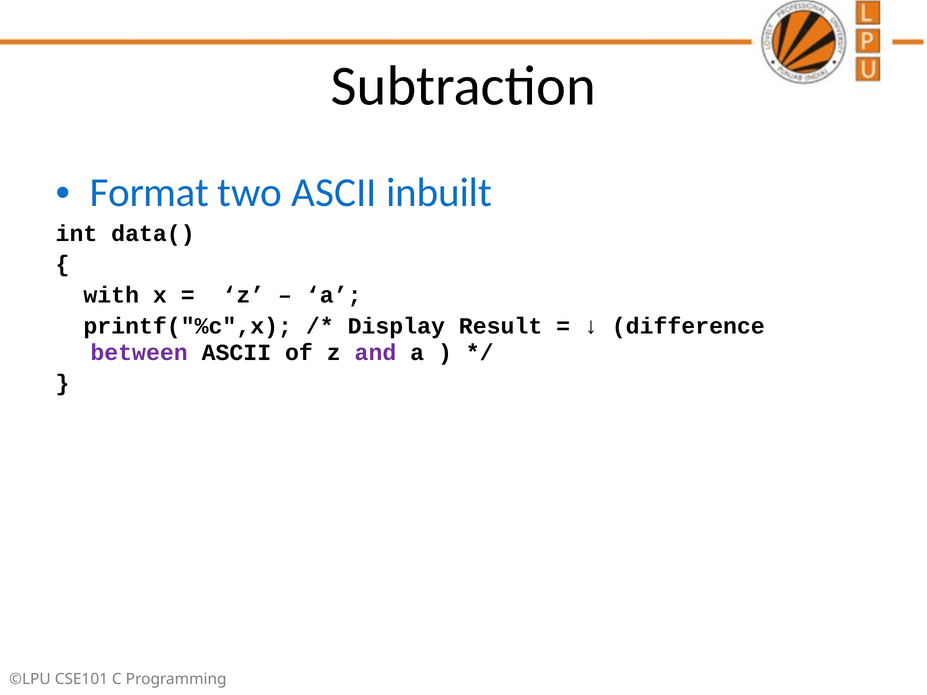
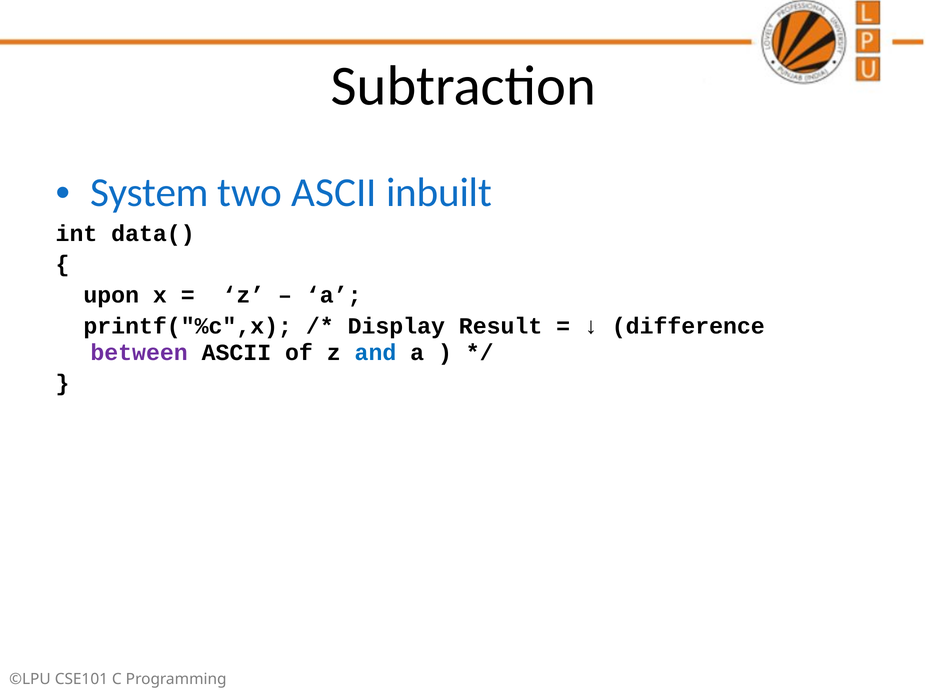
Format: Format -> System
with: with -> upon
and colour: purple -> blue
